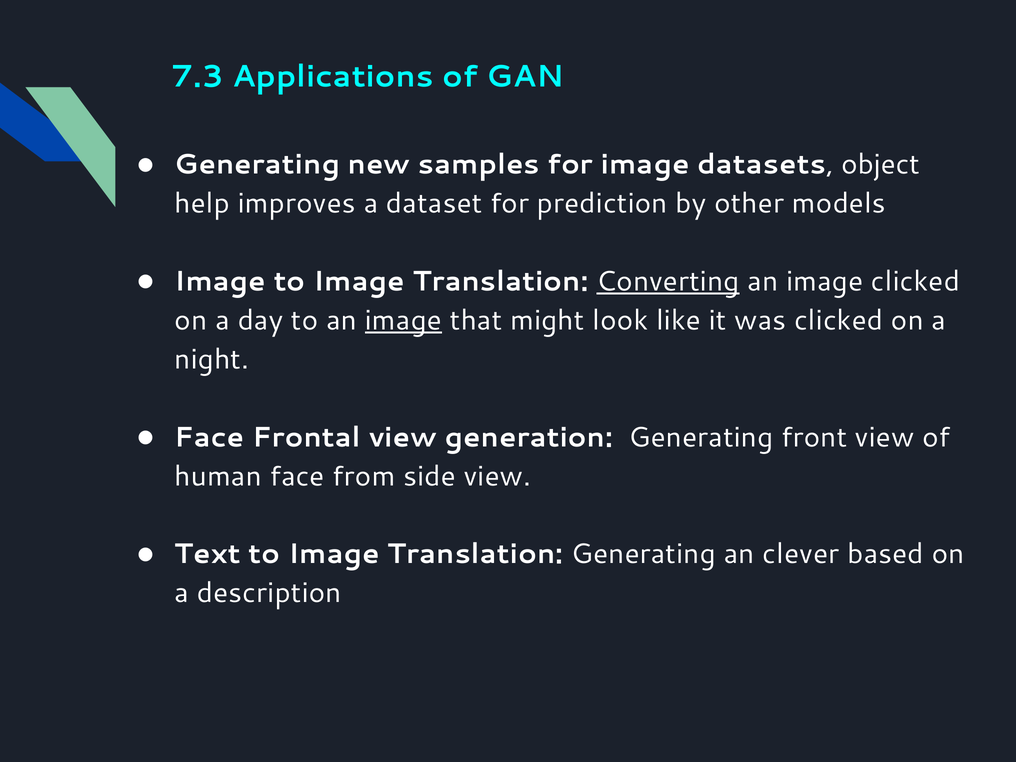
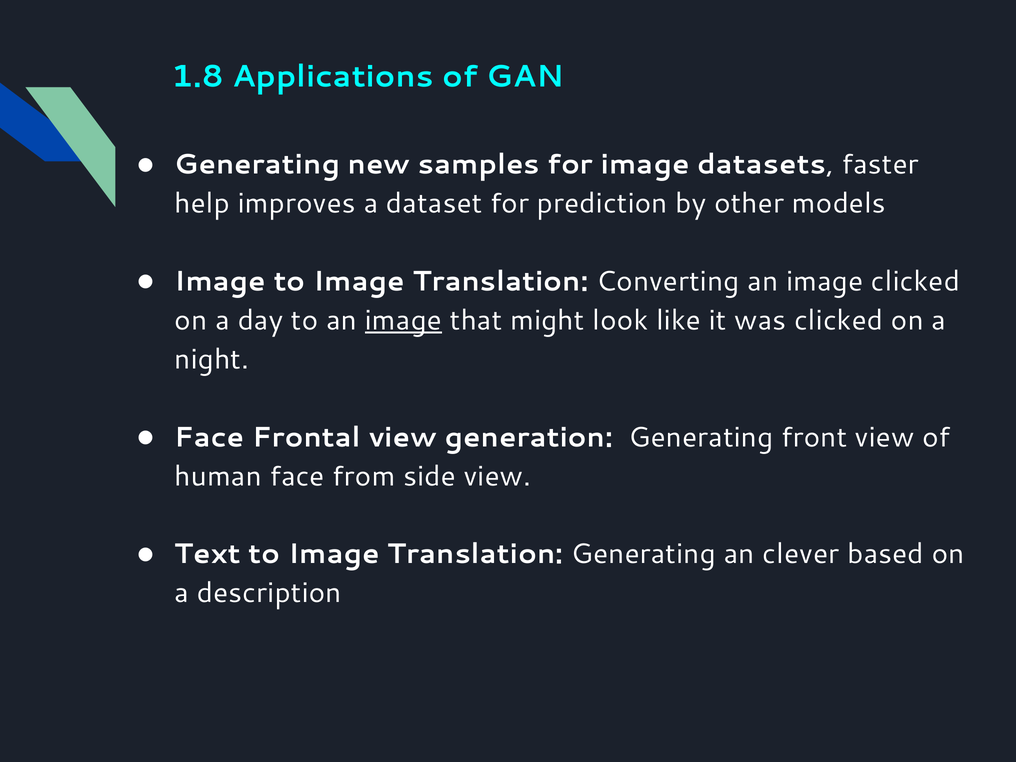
7.3: 7.3 -> 1.8
object: object -> faster
Converting underline: present -> none
